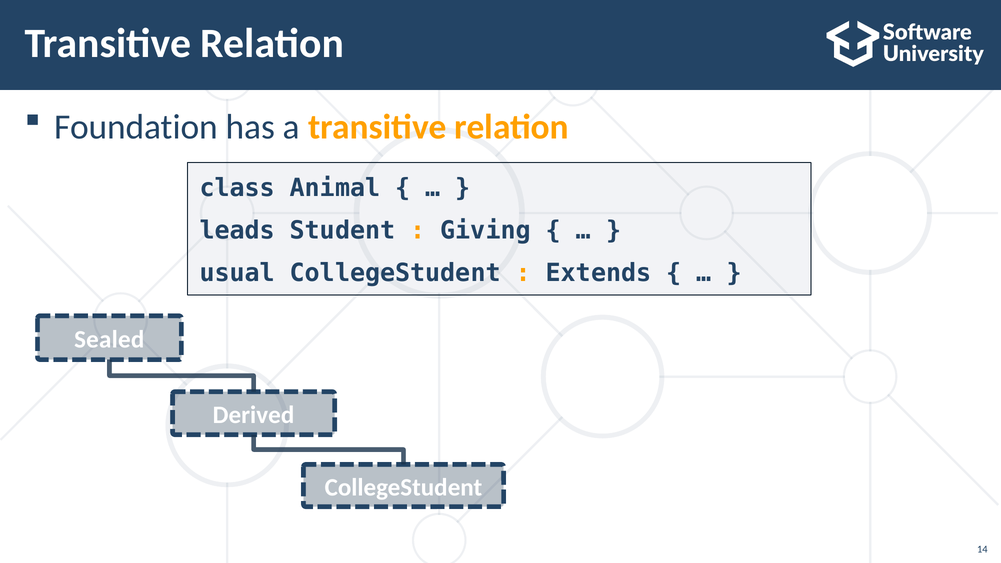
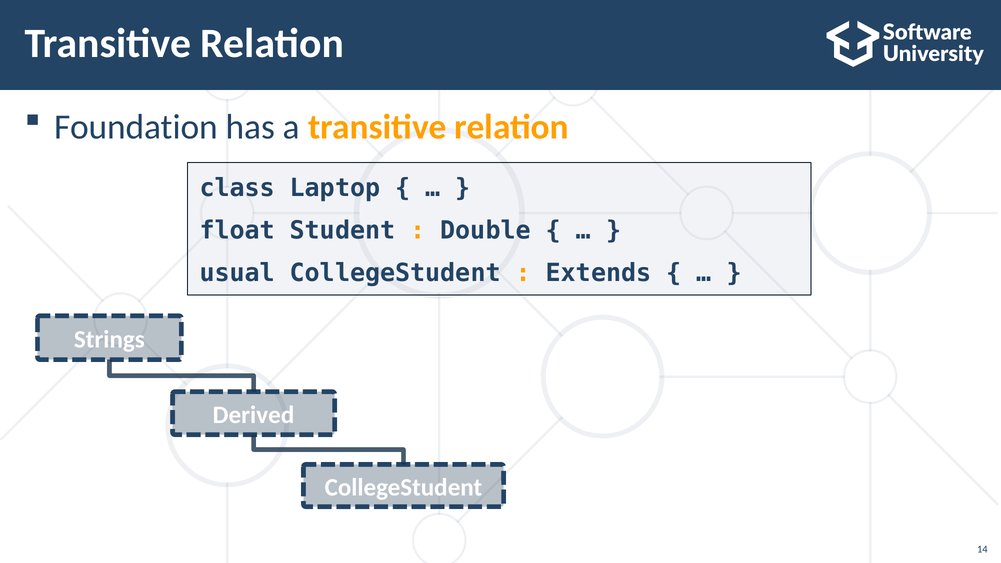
Animal: Animal -> Laptop
leads: leads -> float
Giving: Giving -> Double
Sealed: Sealed -> Strings
